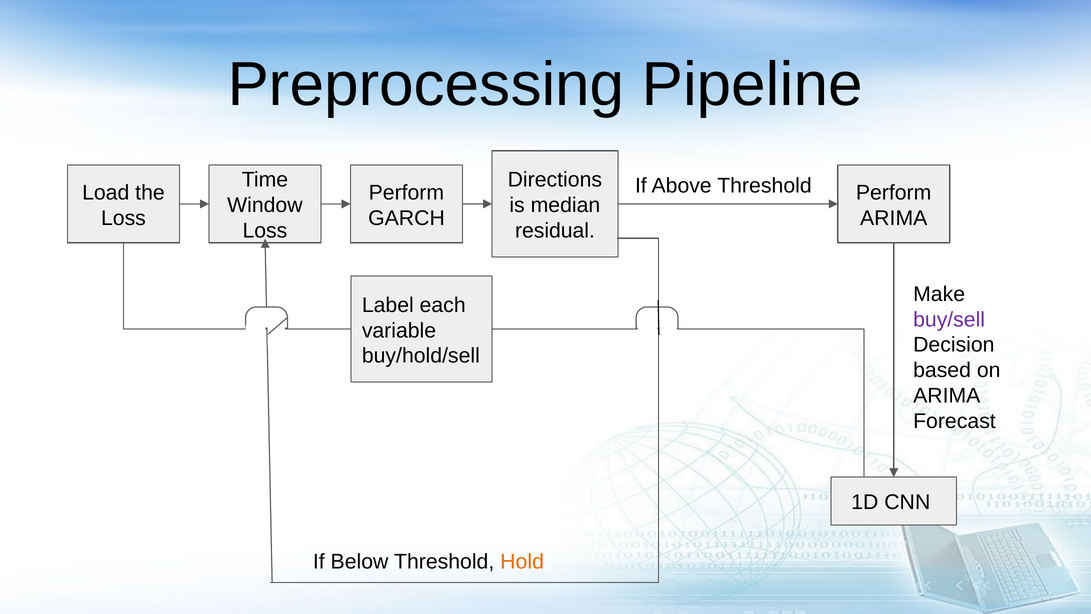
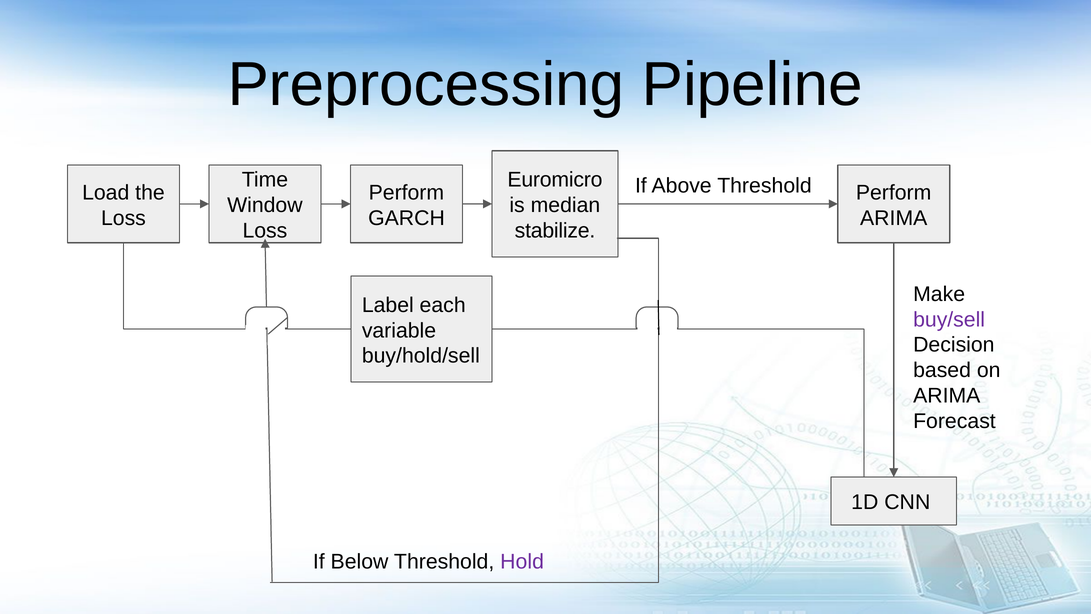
Directions: Directions -> Euromicro
residual: residual -> stabilize
Hold colour: orange -> purple
